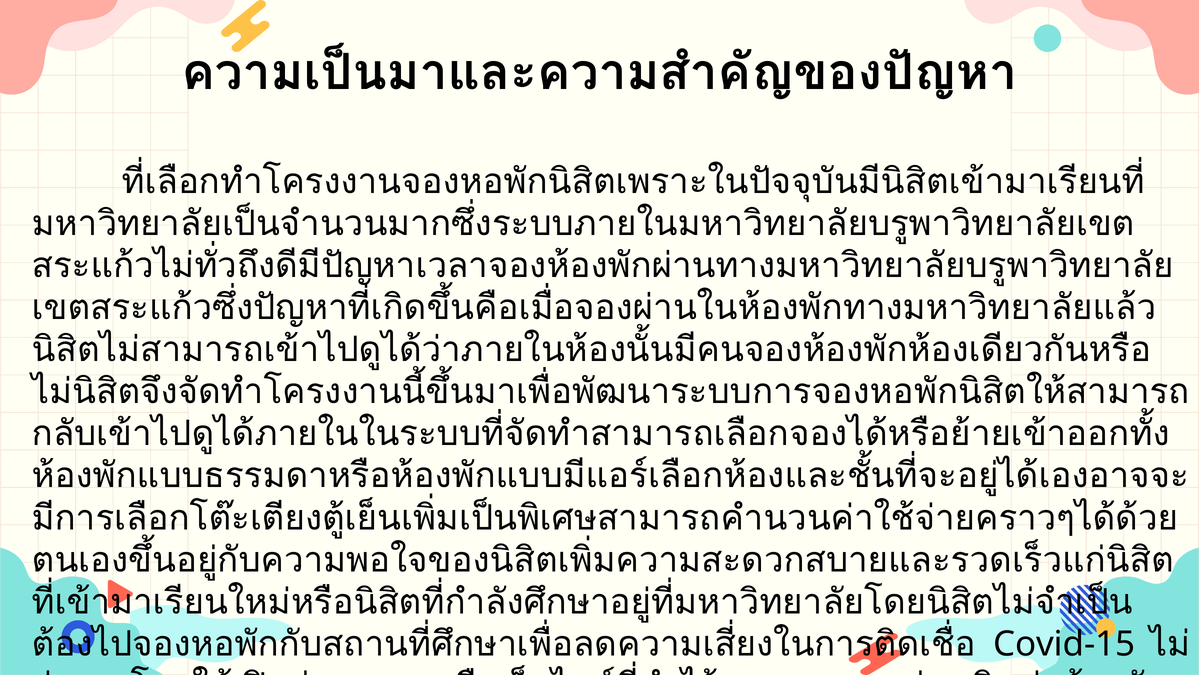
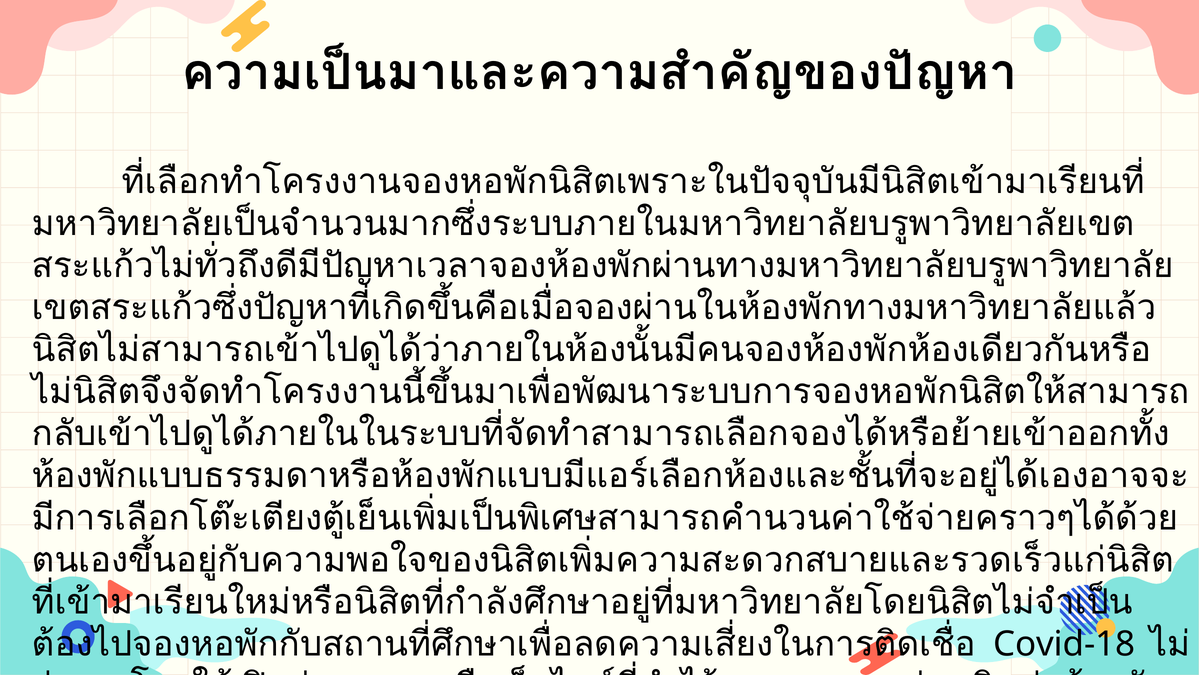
Covid-15: Covid-15 -> Covid-18
